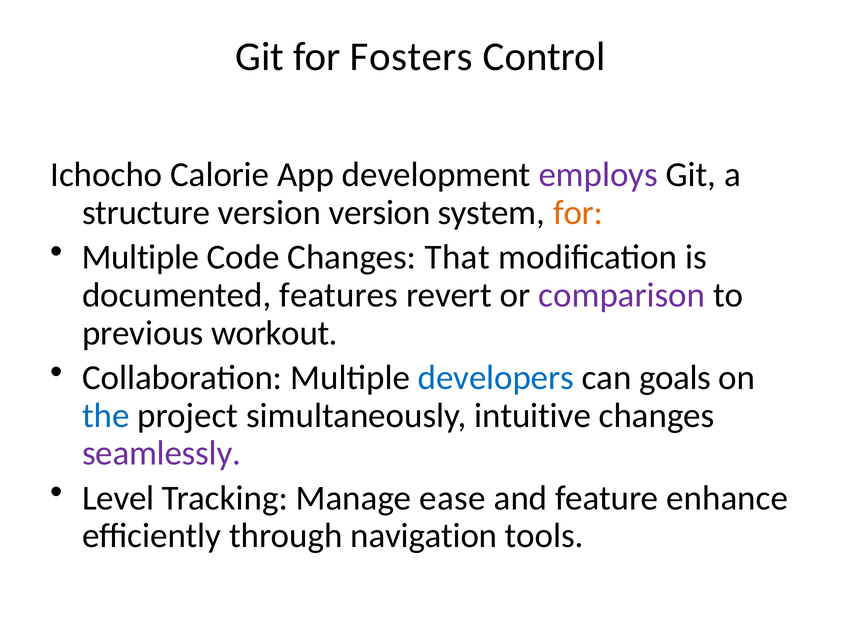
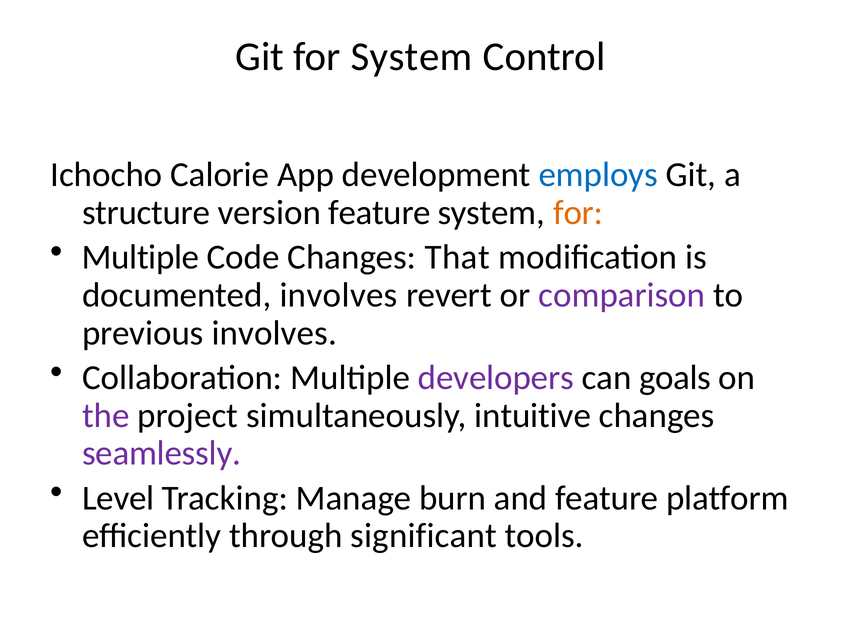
for Fosters: Fosters -> System
employs colour: purple -> blue
version version: version -> feature
documented features: features -> involves
previous workout: workout -> involves
developers colour: blue -> purple
the colour: blue -> purple
ease: ease -> burn
enhance: enhance -> platform
navigation: navigation -> significant
